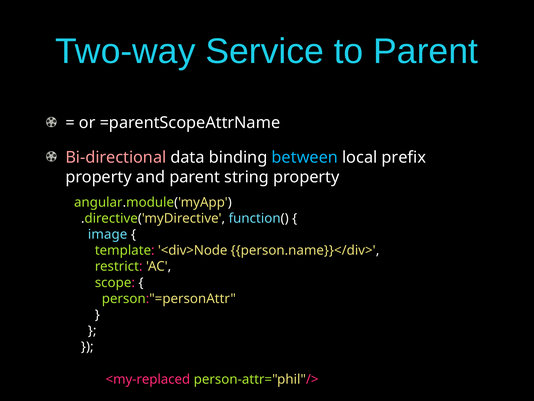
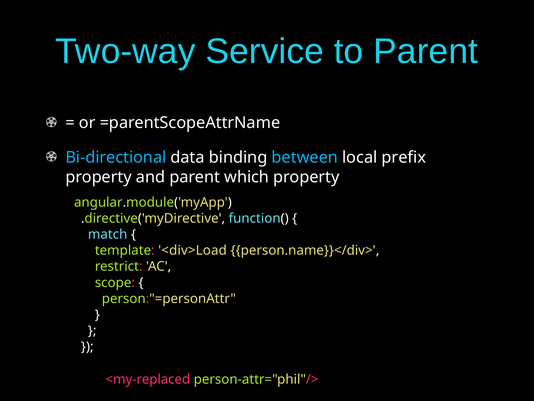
Bi-directional colour: pink -> light blue
string: string -> which
image: image -> match
<div>Node: <div>Node -> <div>Load
